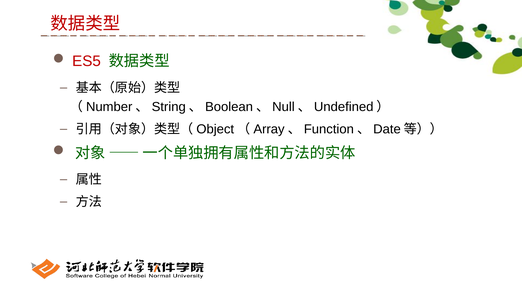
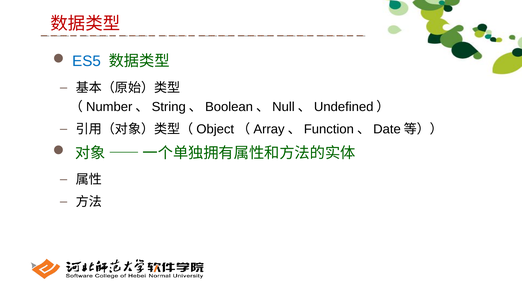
ES5 colour: red -> blue
